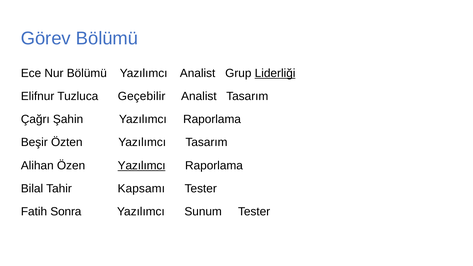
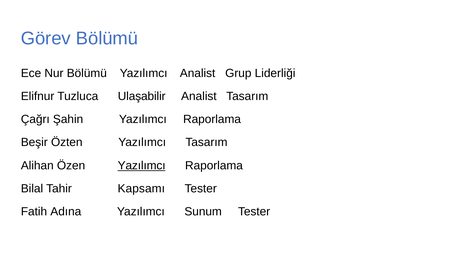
Liderliği underline: present -> none
Geçebilir: Geçebilir -> Ulaşabilir
Sonra: Sonra -> Adına
